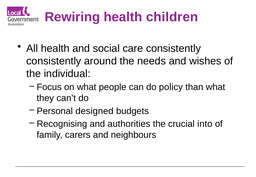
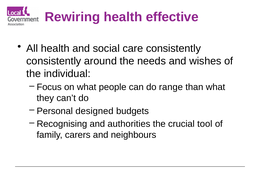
children: children -> effective
policy: policy -> range
into: into -> tool
